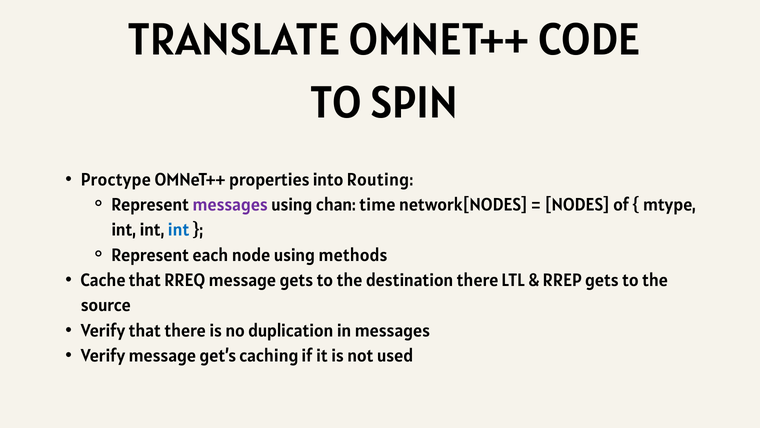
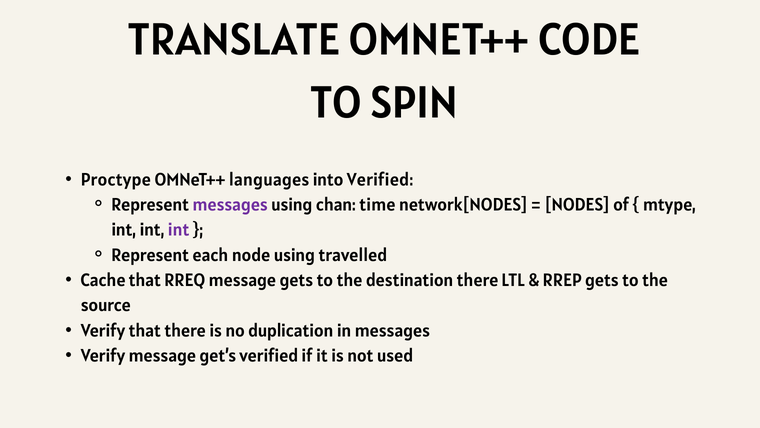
properties: properties -> languages
into Routing: Routing -> Verified
int at (179, 230) colour: blue -> purple
methods: methods -> travelled
get’s caching: caching -> verified
